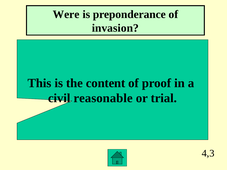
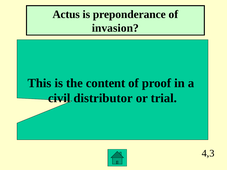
Were: Were -> Actus
reasonable: reasonable -> distributor
